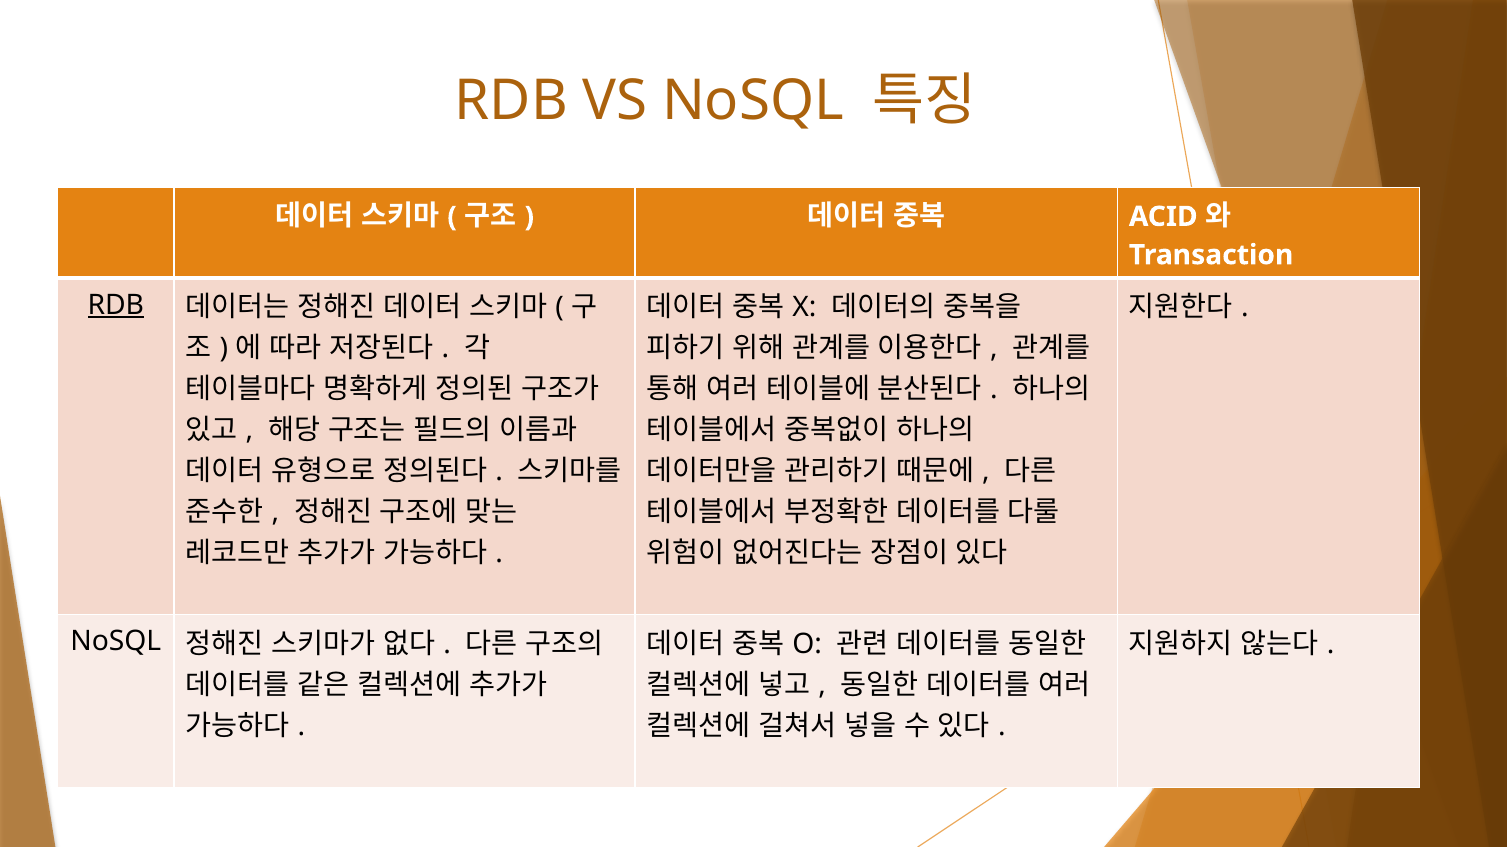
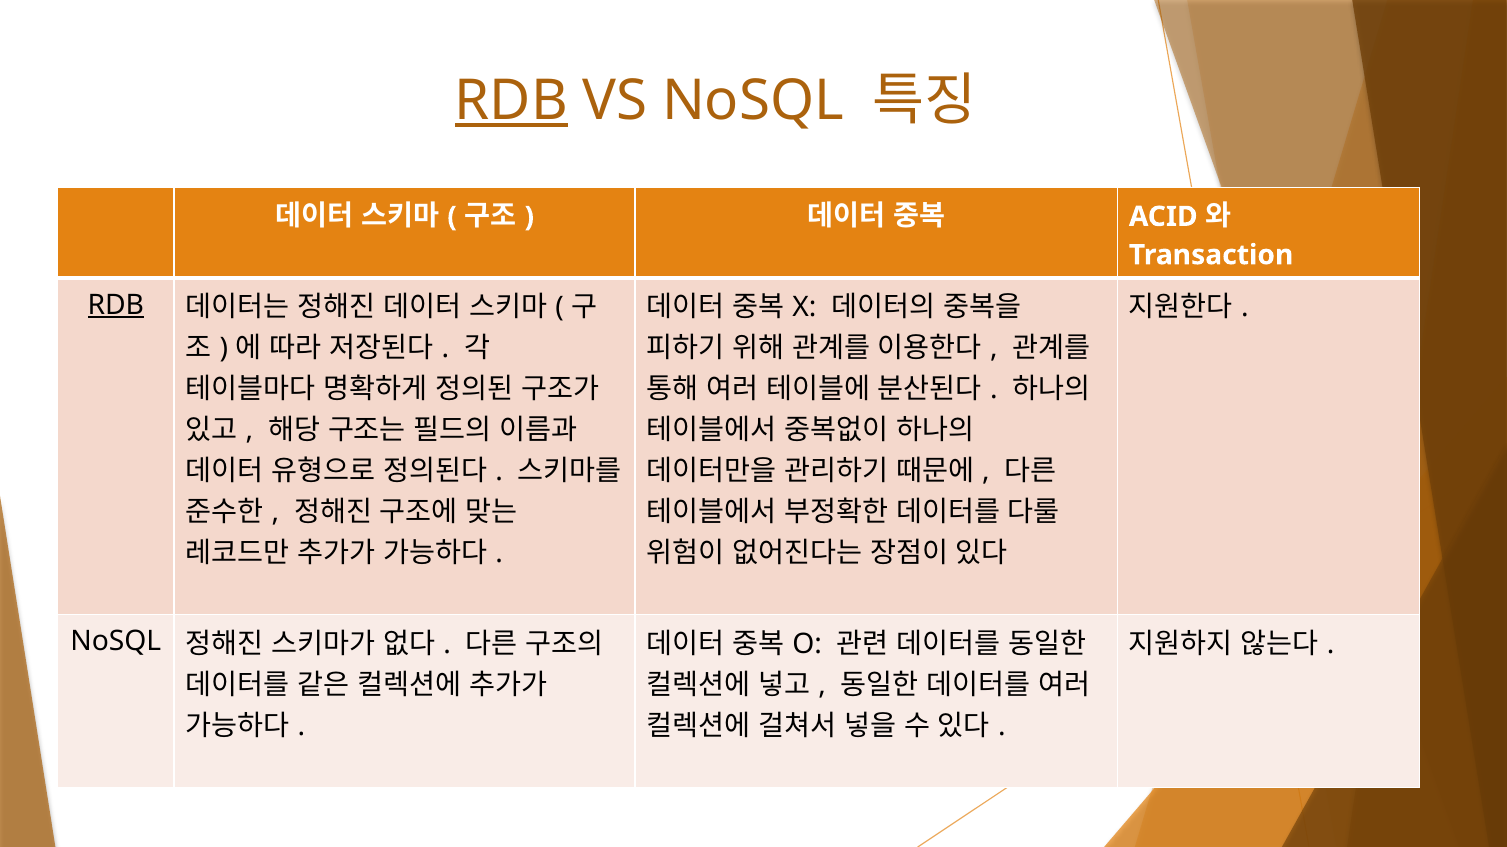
RDB at (511, 101) underline: none -> present
